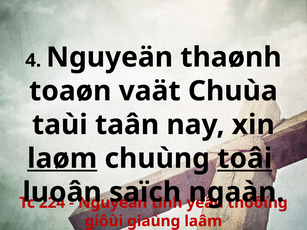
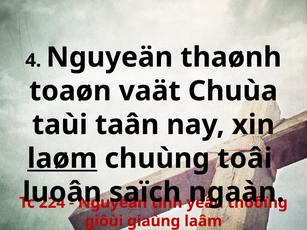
toâi underline: present -> none
